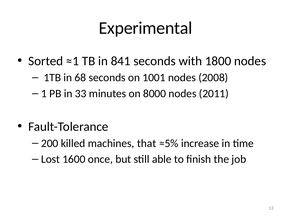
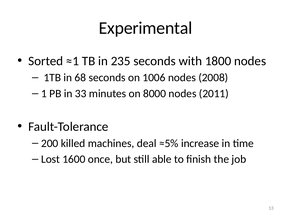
841: 841 -> 235
1001: 1001 -> 1006
that: that -> deal
